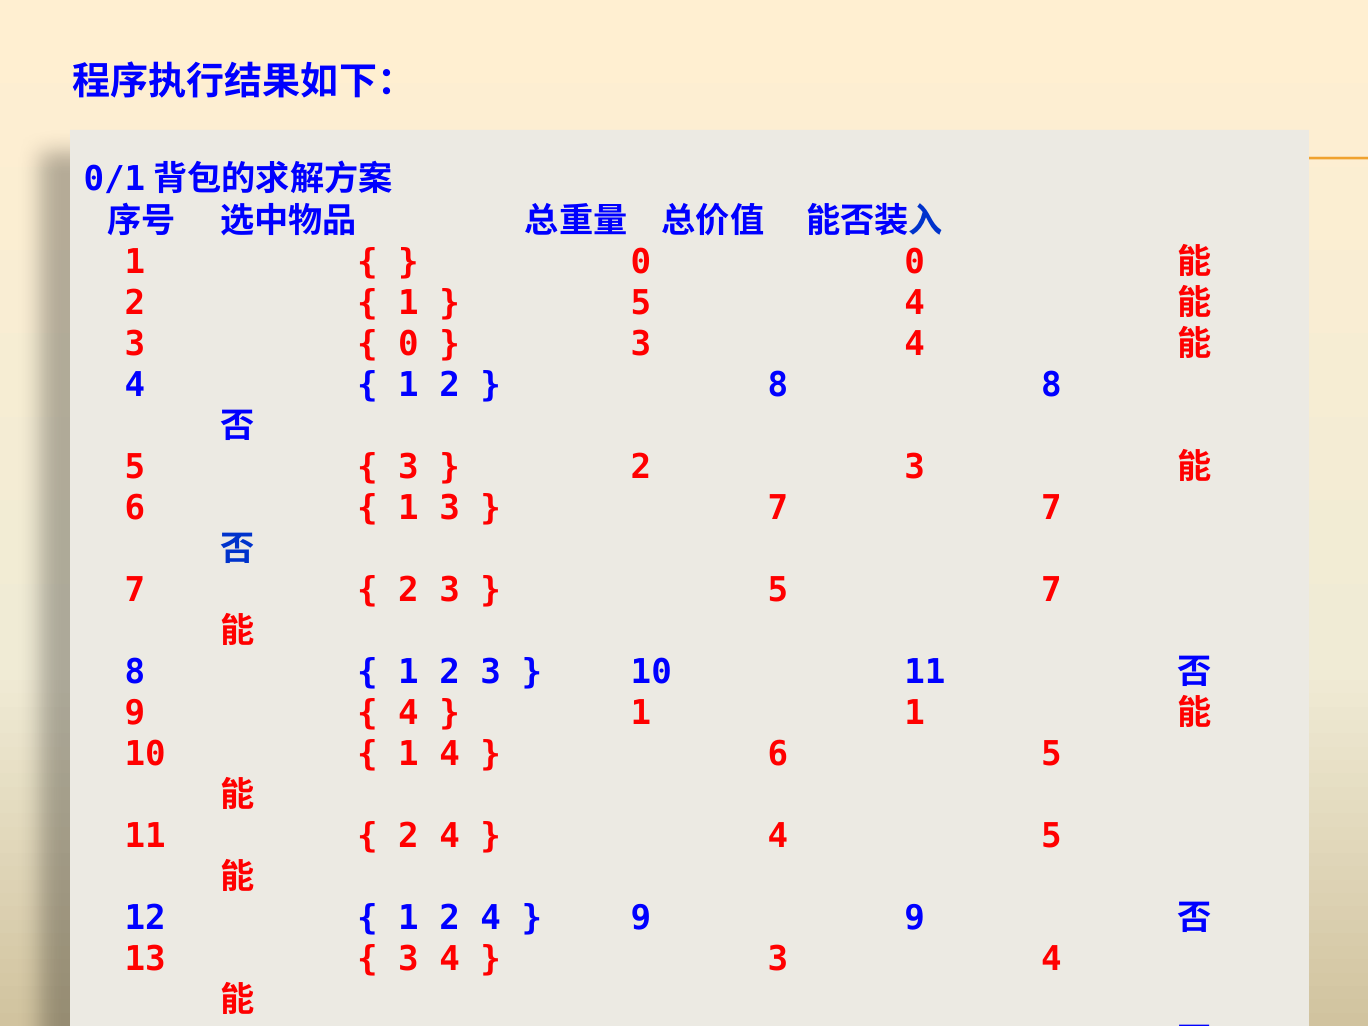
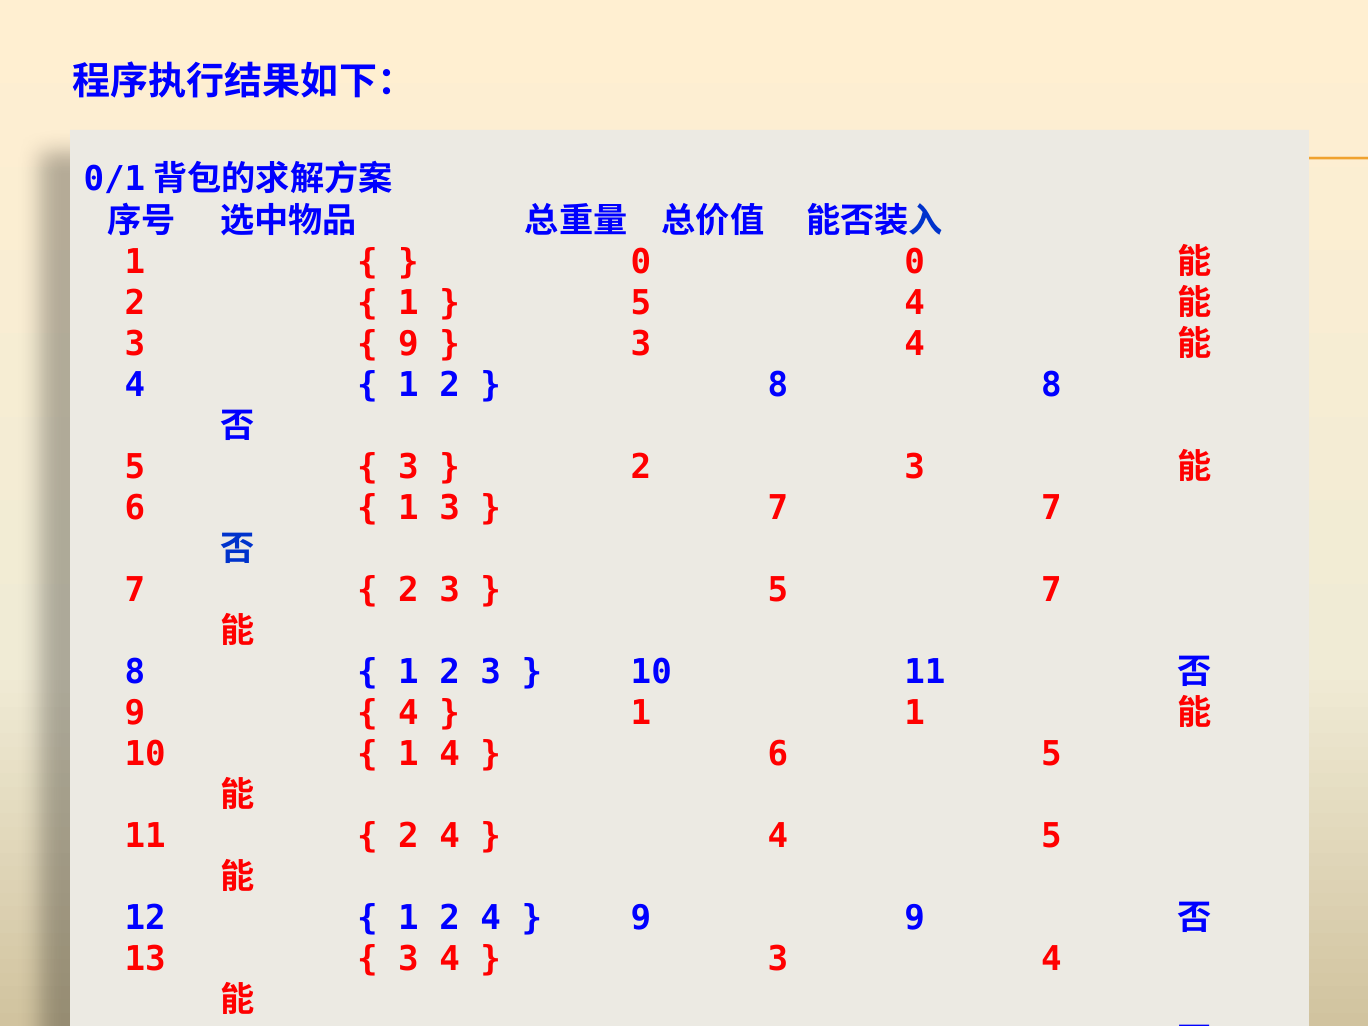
0 at (408, 344): 0 -> 9
